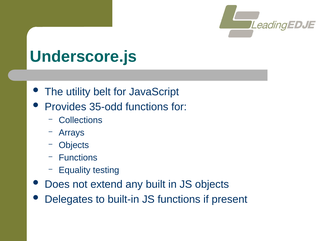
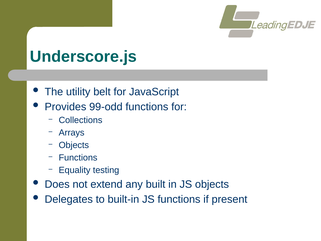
35-odd: 35-odd -> 99-odd
